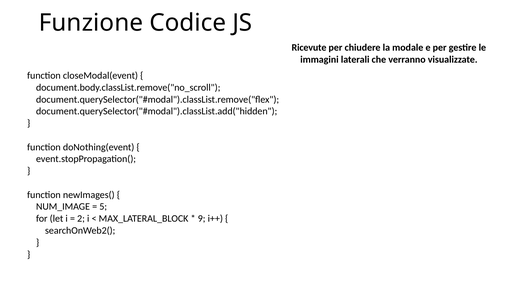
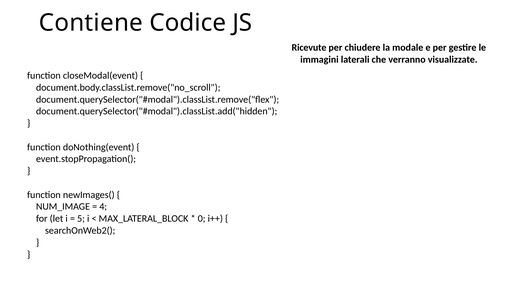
Funzione: Funzione -> Contiene
5: 5 -> 4
2: 2 -> 5
9: 9 -> 0
